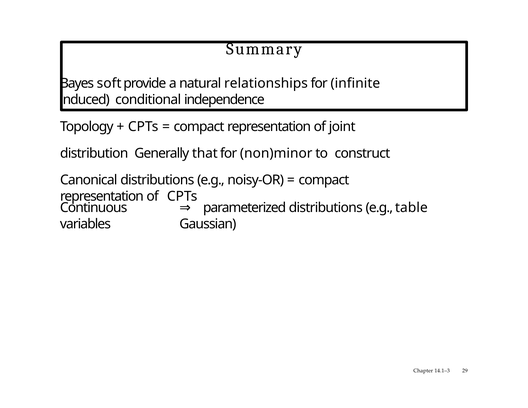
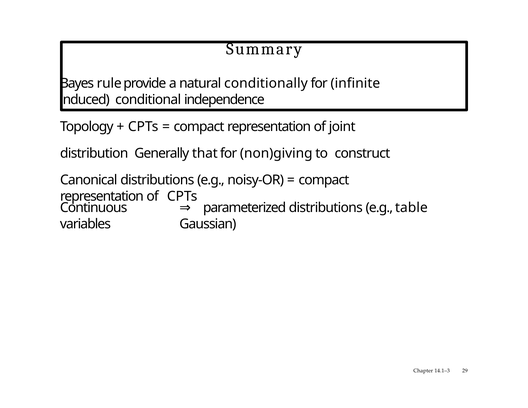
soft: soft -> rule
relationships: relationships -> conditionally
non)minor: non)minor -> non)giving
